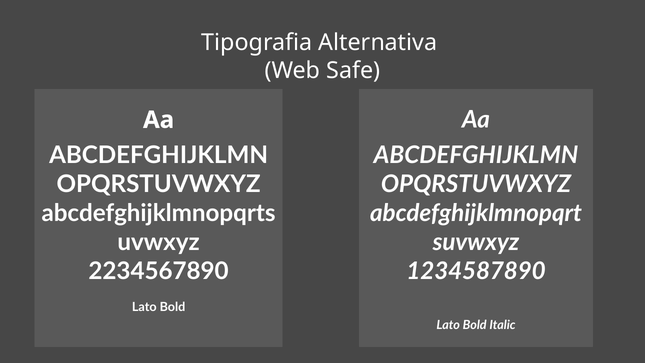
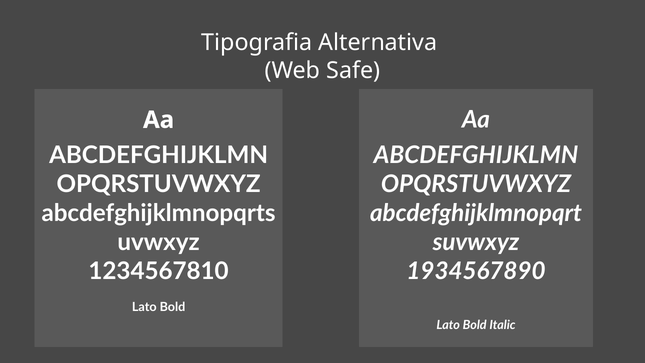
2234567890: 2234567890 -> 1234567810
1234587890: 1234587890 -> 1934567890
